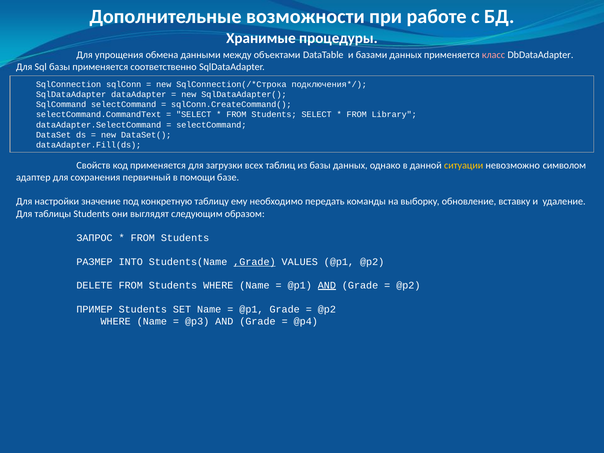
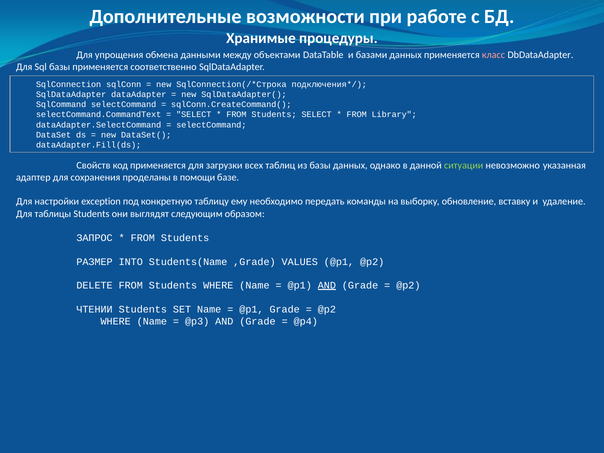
ситуации colour: yellow -> light green
символом: символом -> указанная
первичный: первичный -> проделаны
значение: значение -> exception
,Grade underline: present -> none
ПРИМЕР: ПРИМЕР -> ЧТЕНИИ
